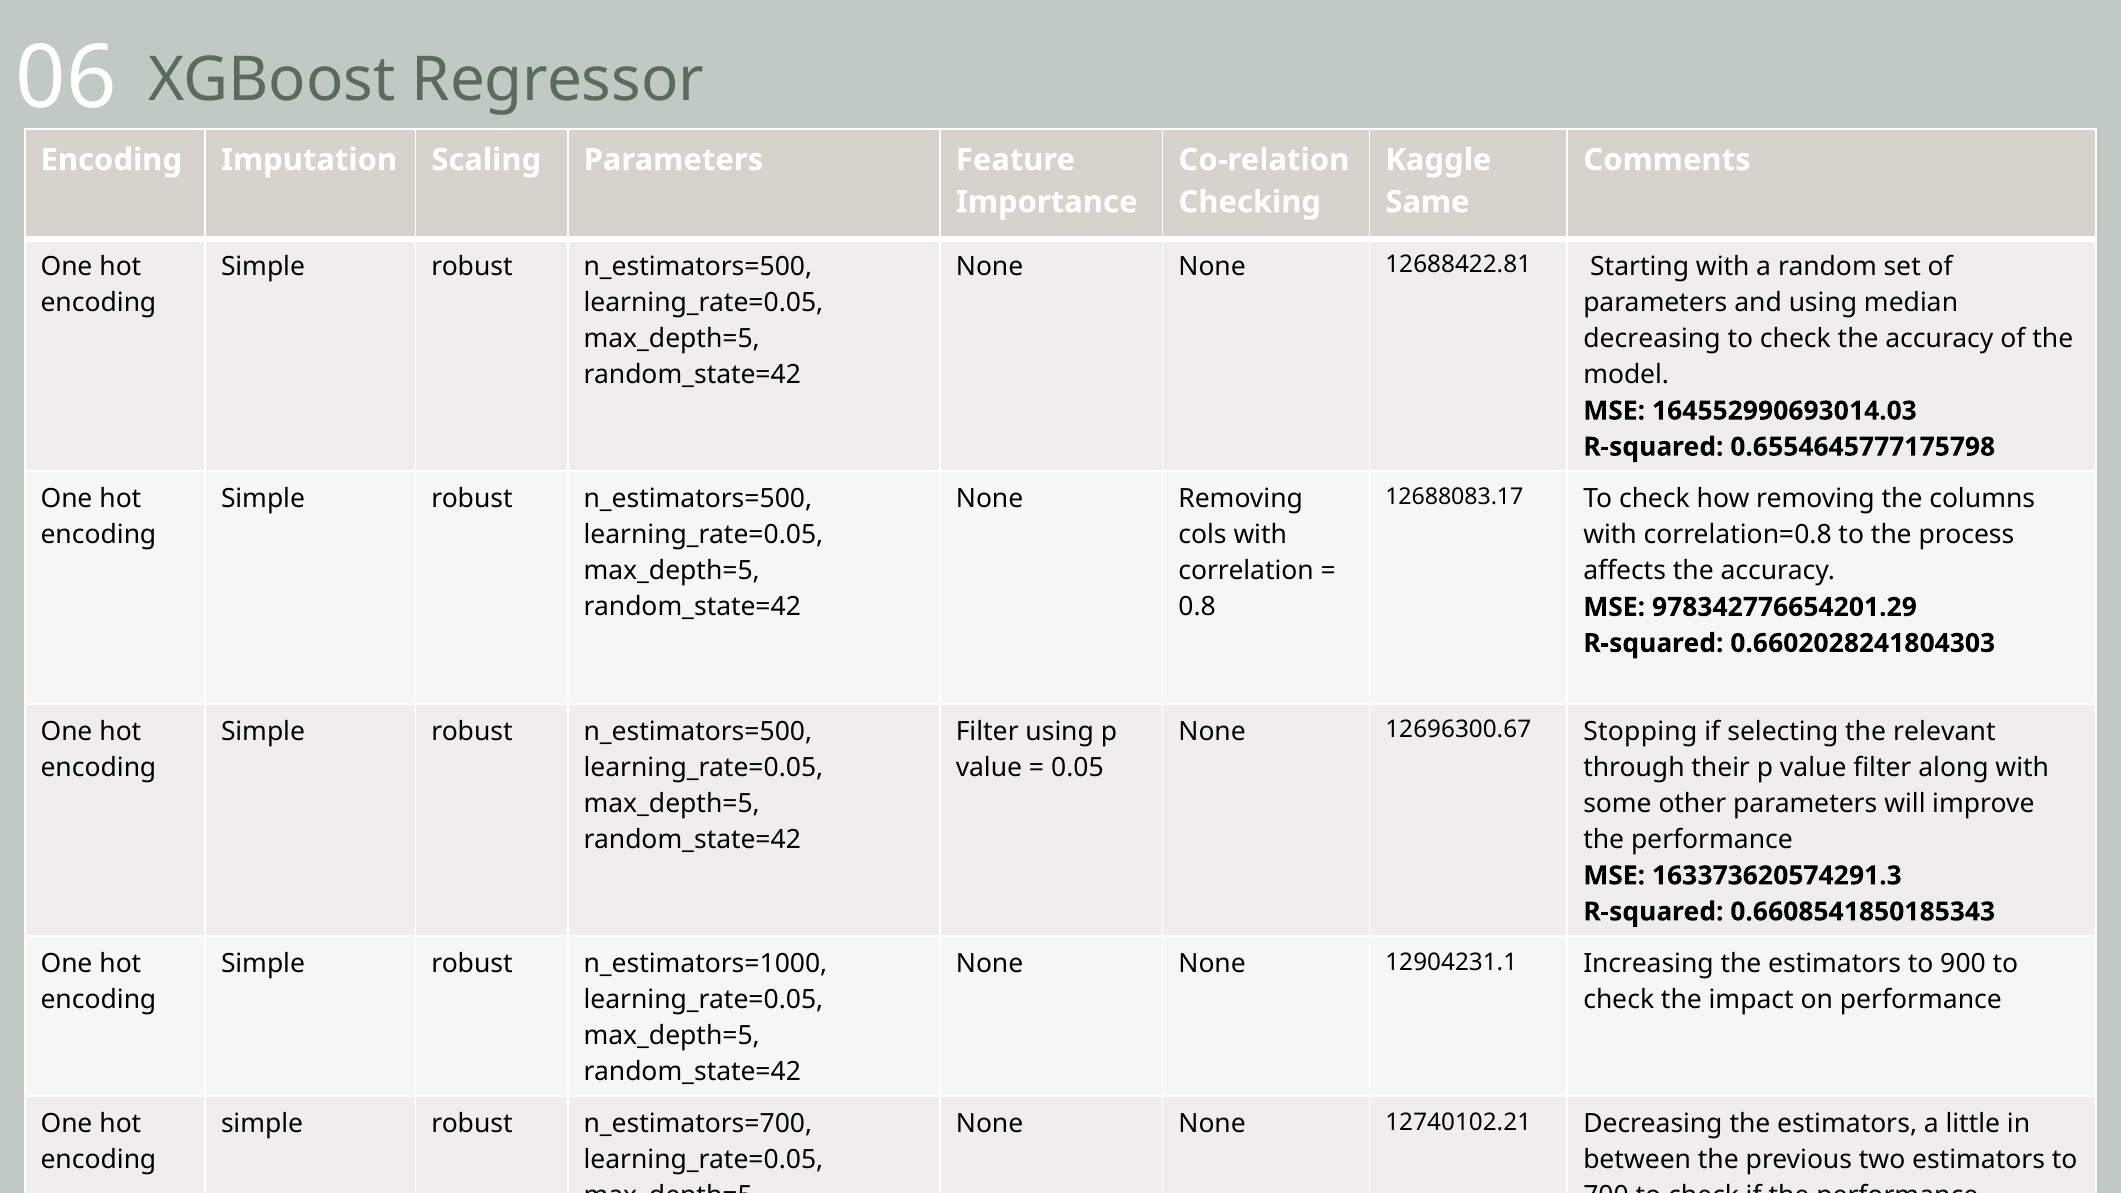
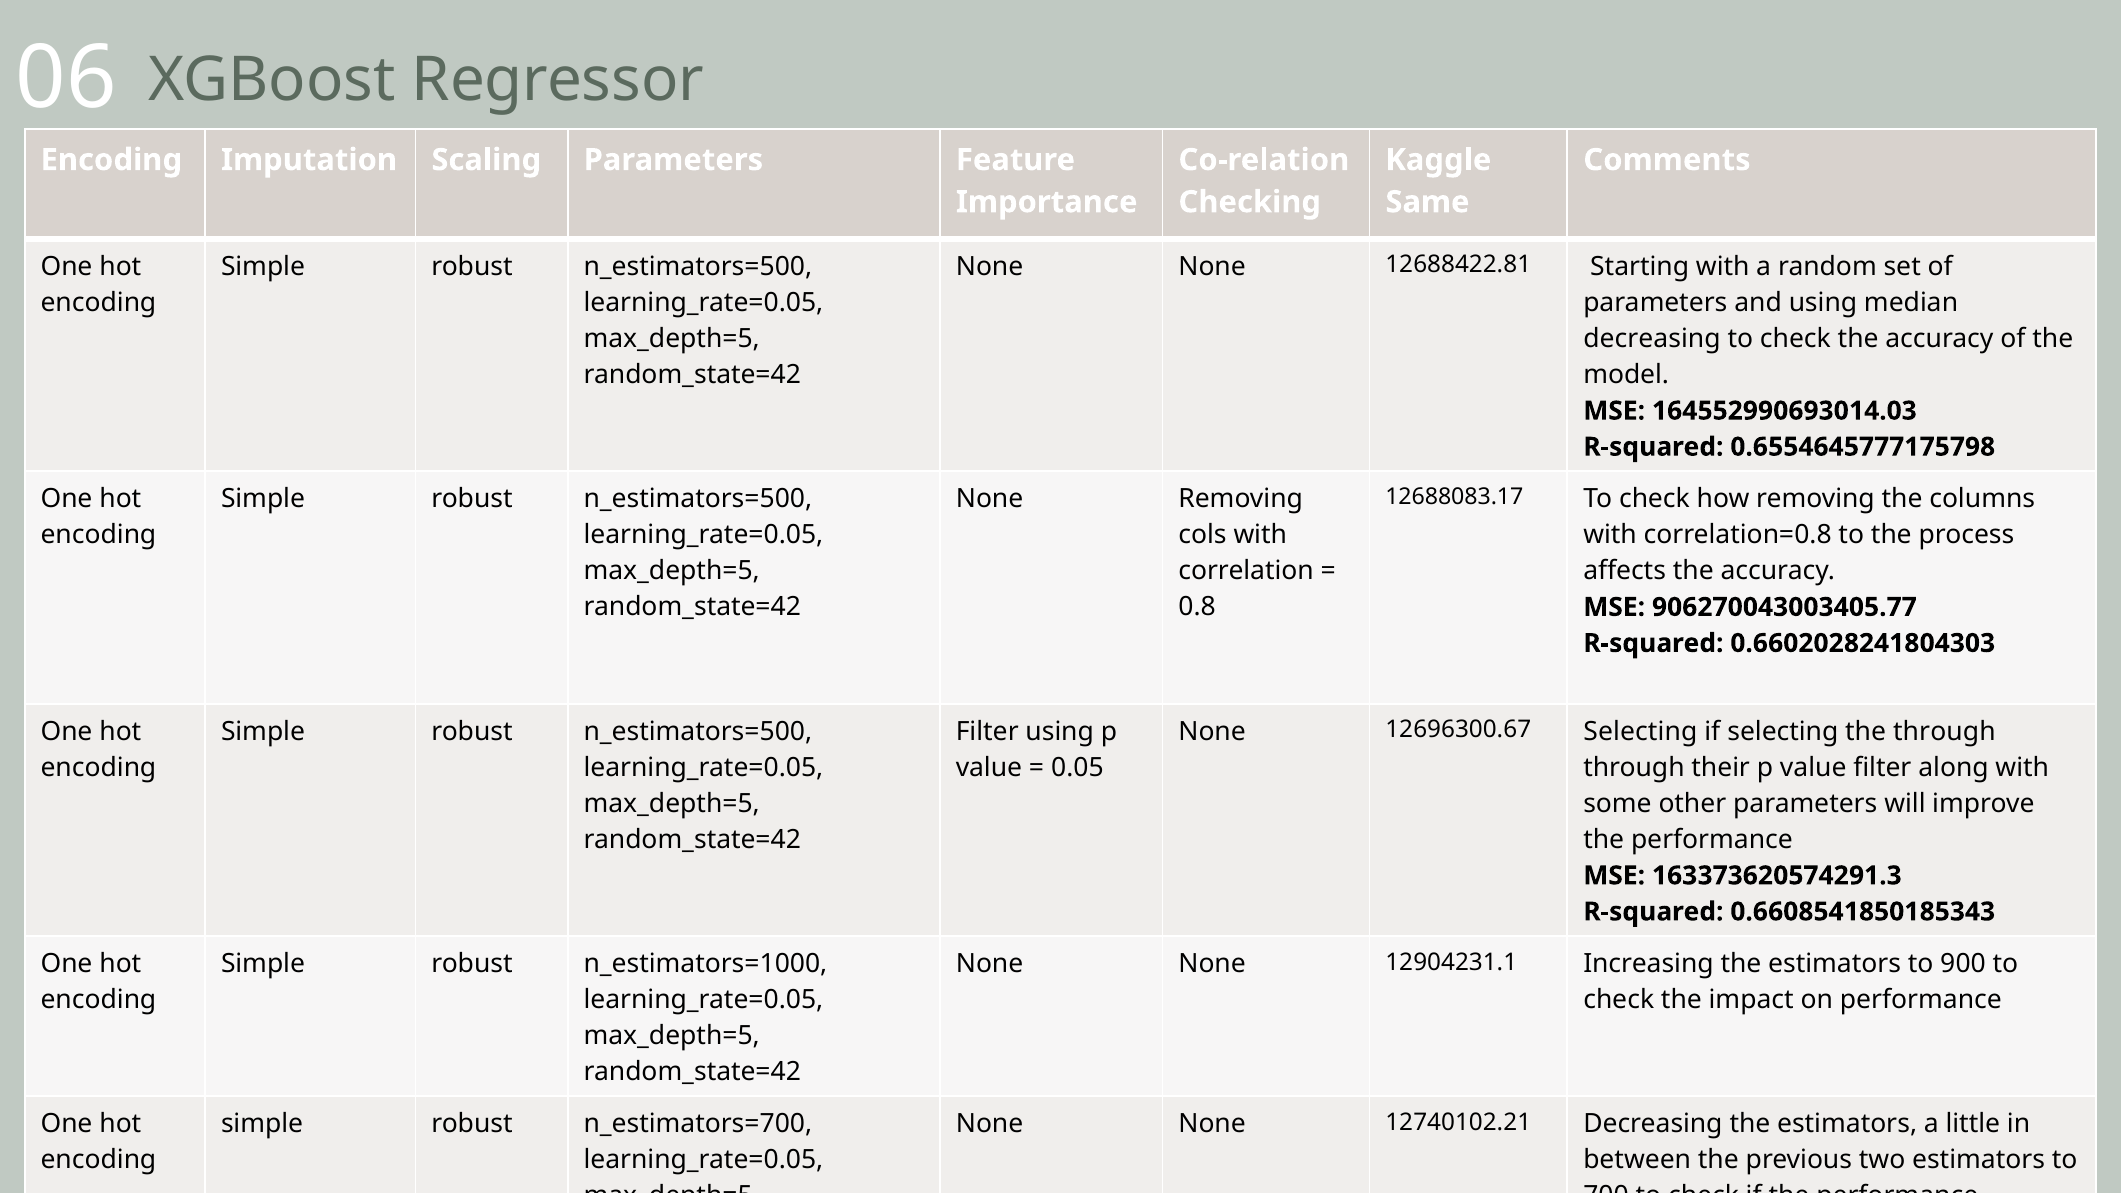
978342776654201.29: 978342776654201.29 -> 906270043003405.77
12696300.67 Stopping: Stopping -> Selecting
the relevant: relevant -> through
